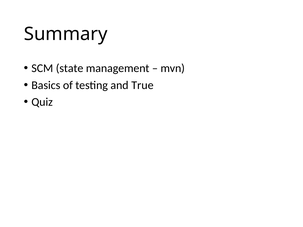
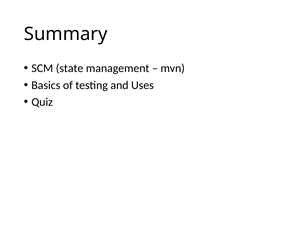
True: True -> Uses
